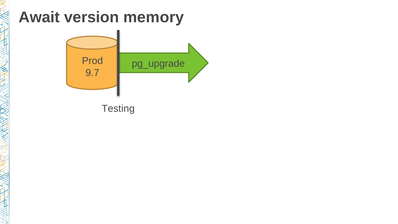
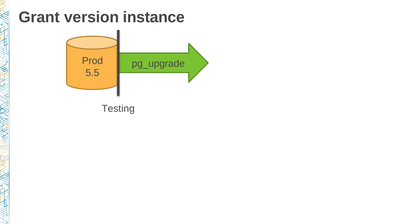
Await: Await -> Grant
memory: memory -> instance
9.7: 9.7 -> 5.5
